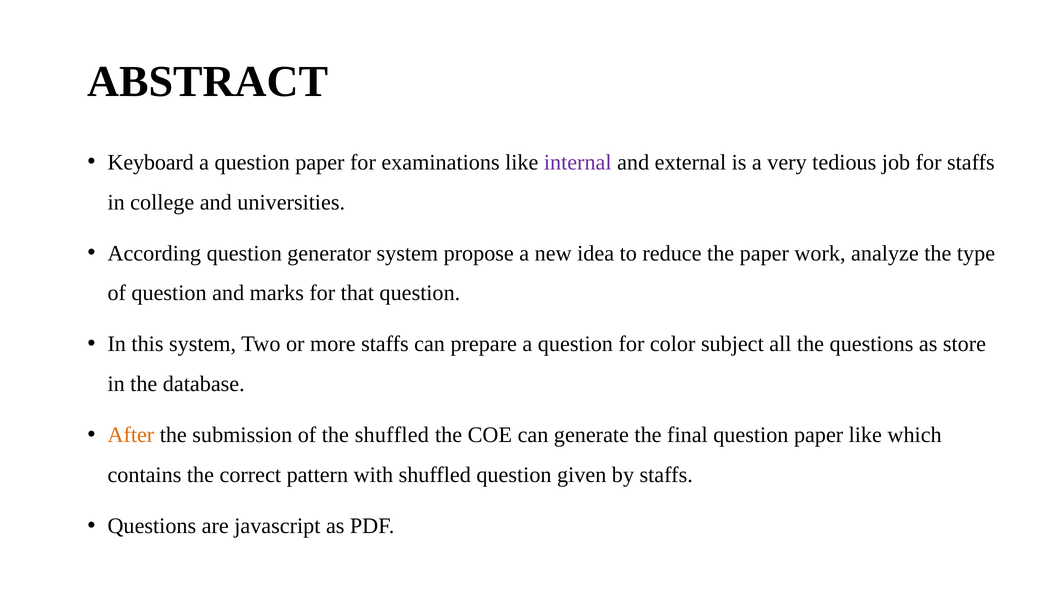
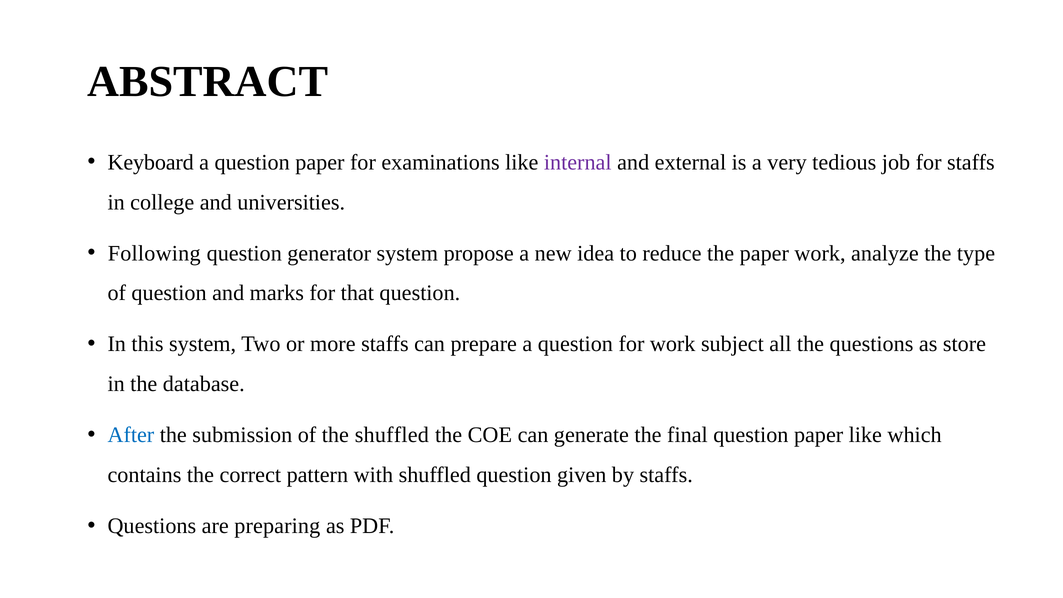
According: According -> Following
for color: color -> work
After colour: orange -> blue
javascript: javascript -> preparing
